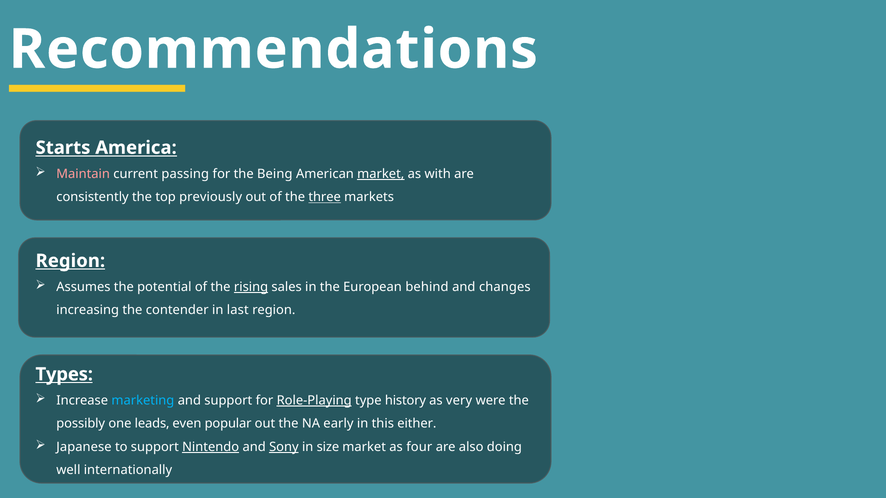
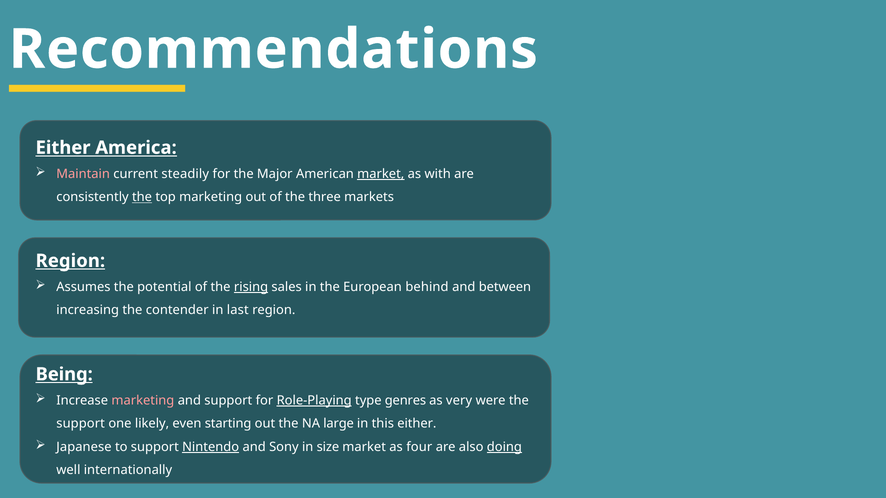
Starts at (63, 148): Starts -> Either
passing: passing -> steadily
Being: Being -> Major
the at (142, 197) underline: none -> present
top previously: previously -> marketing
three underline: present -> none
changes: changes -> between
Types: Types -> Being
marketing at (143, 401) colour: light blue -> pink
history: history -> genres
possibly at (81, 424): possibly -> support
leads: leads -> likely
popular: popular -> starting
early: early -> large
Sony underline: present -> none
doing underline: none -> present
